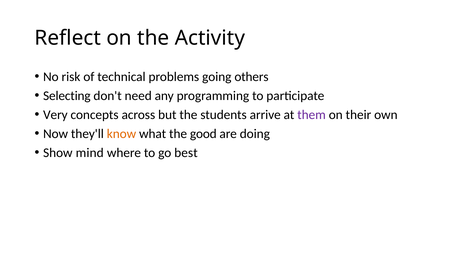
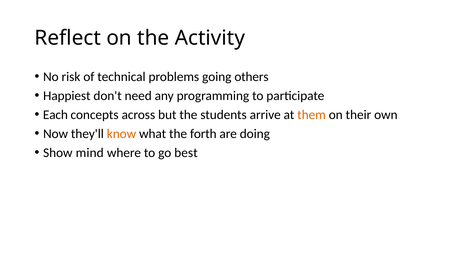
Selecting: Selecting -> Happiest
Very: Very -> Each
them colour: purple -> orange
good: good -> forth
